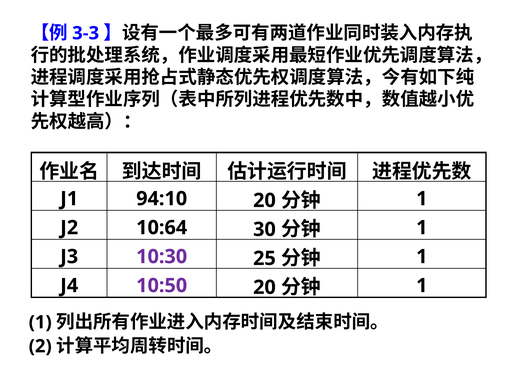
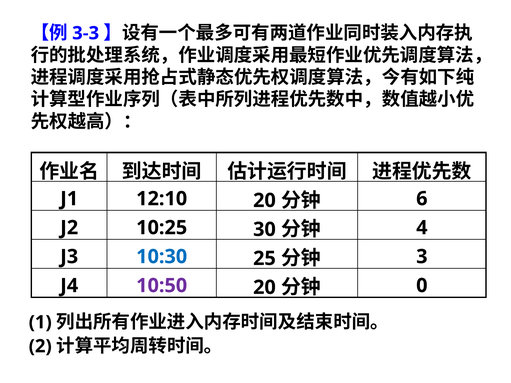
94:10: 94:10 -> 12:10
1 at (422, 199): 1 -> 6
10:64: 10:64 -> 10:25
1 at (422, 228): 1 -> 4
10:30 colour: purple -> blue
1 at (422, 257): 1 -> 3
1 at (422, 286): 1 -> 0
